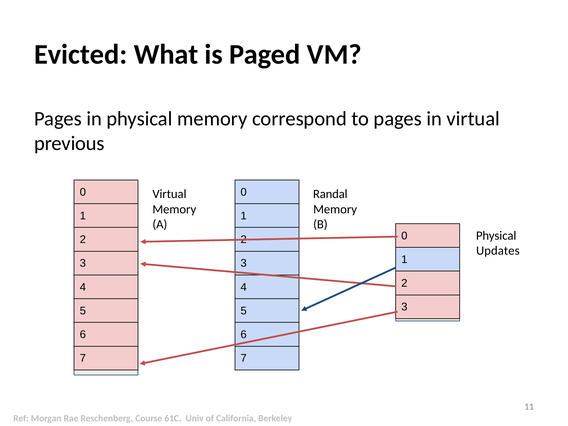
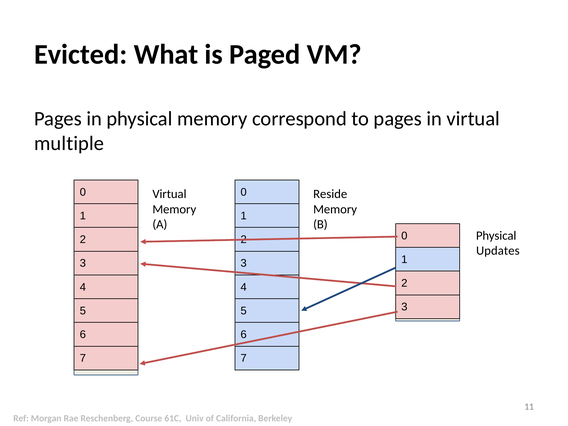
previous: previous -> multiple
Randal: Randal -> Reside
